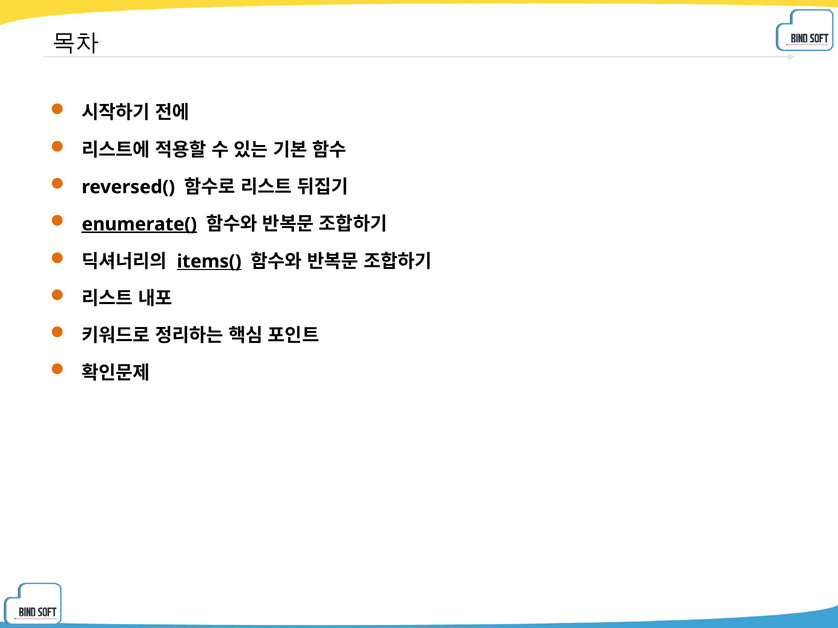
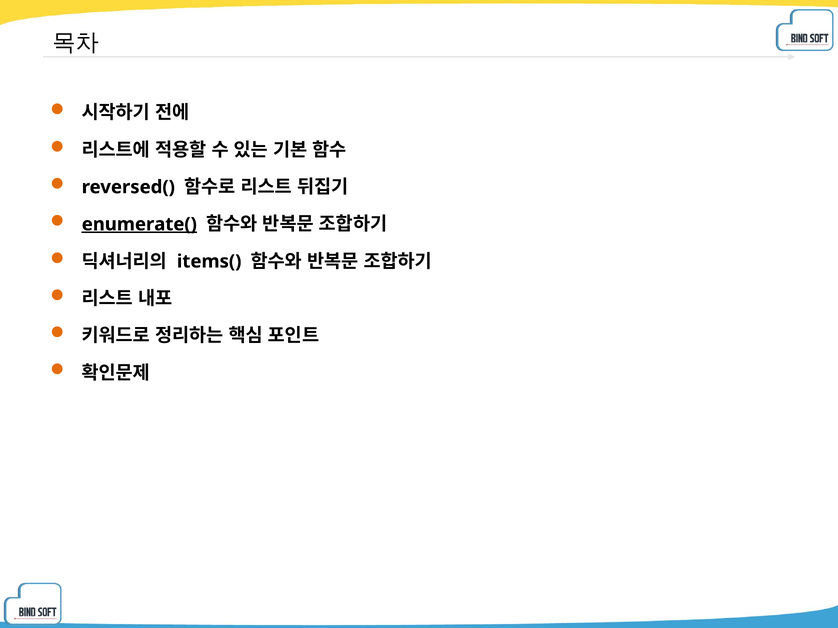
items( underline: present -> none
